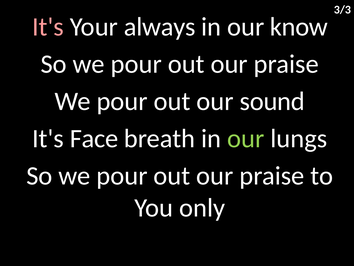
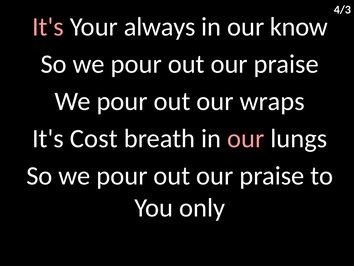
3/3: 3/3 -> 4/3
sound: sound -> wraps
Face: Face -> Cost
our at (246, 138) colour: light green -> pink
